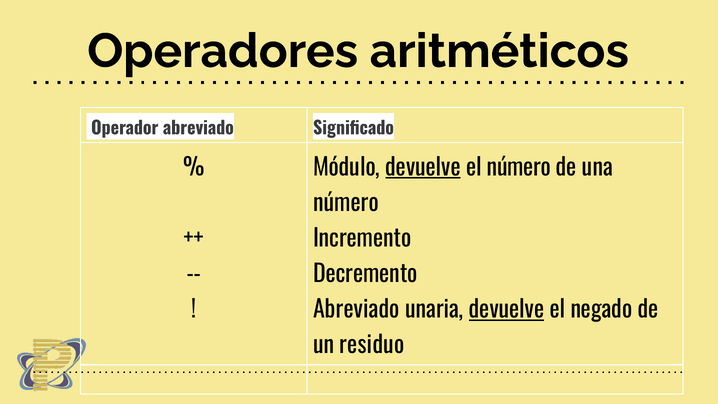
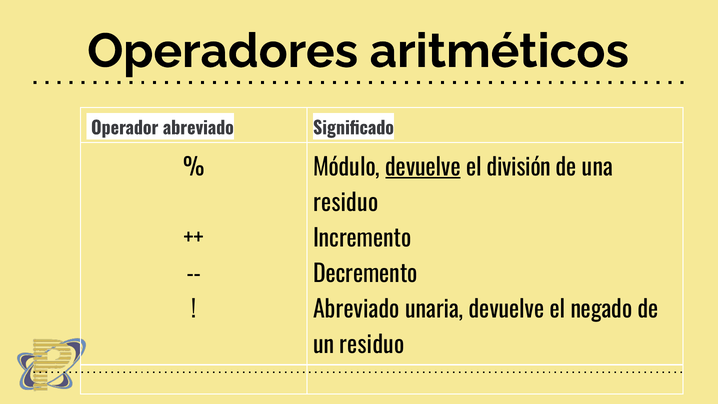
el número: número -> división
número at (346, 203): número -> residuo
devuelve at (506, 310) underline: present -> none
